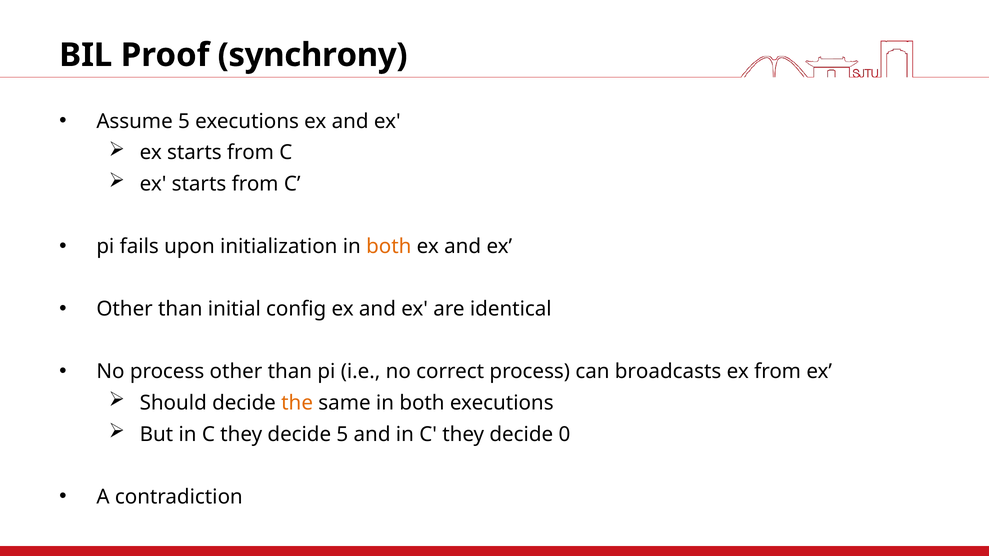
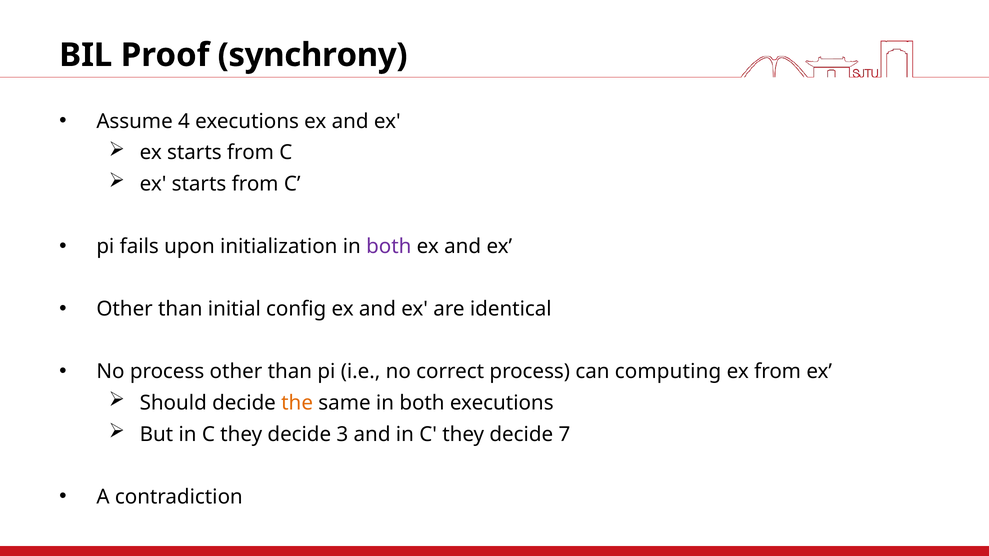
Assume 5: 5 -> 4
both at (389, 247) colour: orange -> purple
broadcasts: broadcasts -> computing
decide 5: 5 -> 3
0: 0 -> 7
